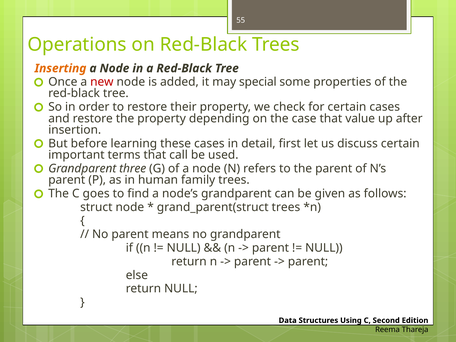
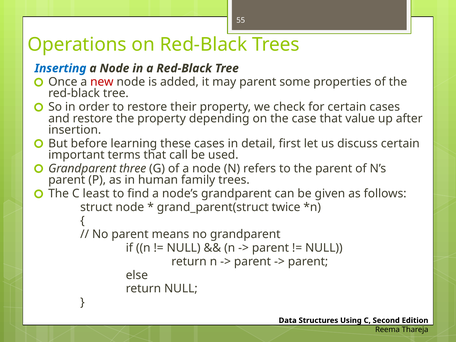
Inserting colour: orange -> blue
may special: special -> parent
goes: goes -> least
grand_parent(struct trees: trees -> twice
